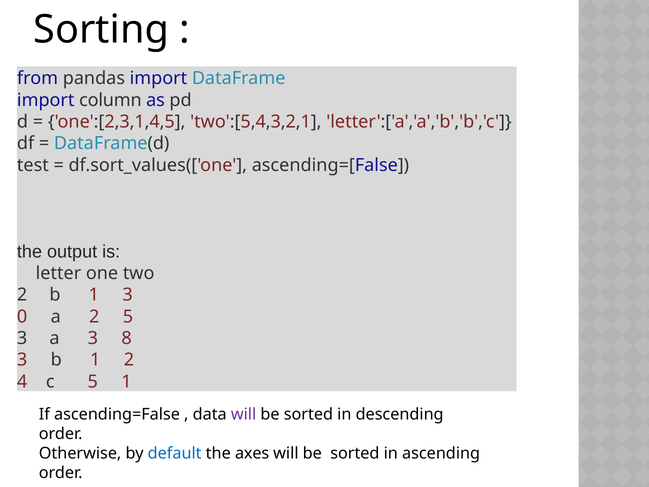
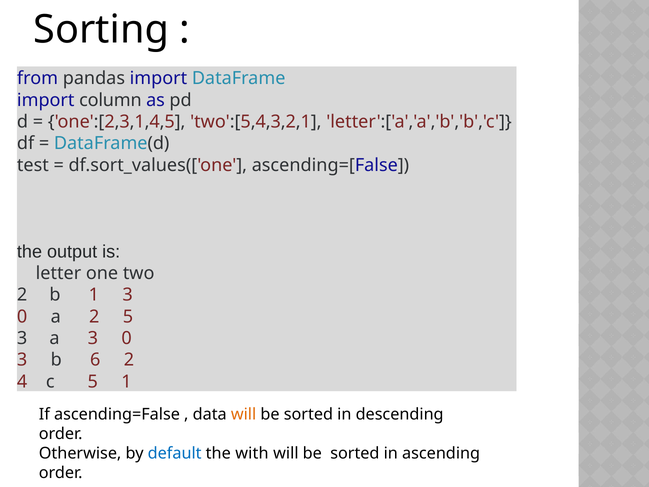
a 3 8: 8 -> 0
3 b 1: 1 -> 6
will at (244, 414) colour: purple -> orange
axes: axes -> with
